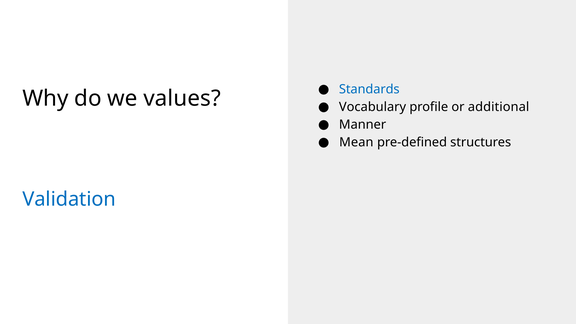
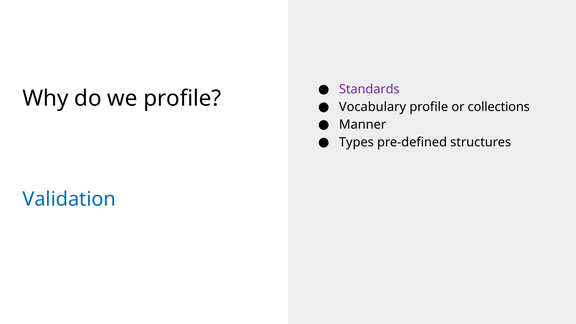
Standards colour: blue -> purple
we values: values -> profile
additional: additional -> collections
Mean: Mean -> Types
